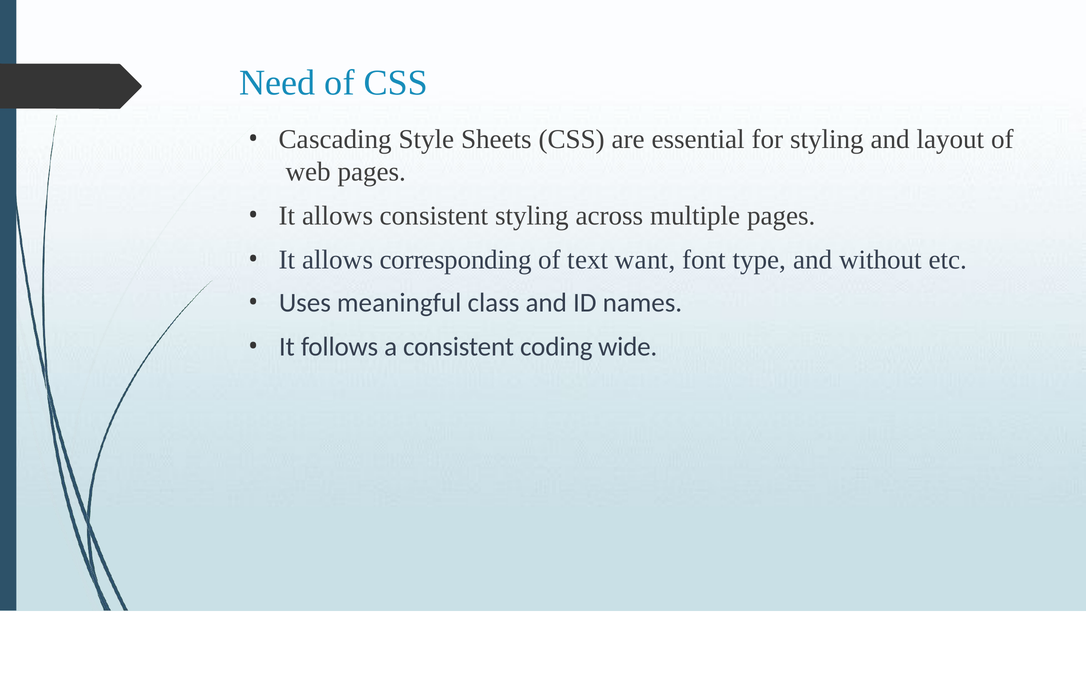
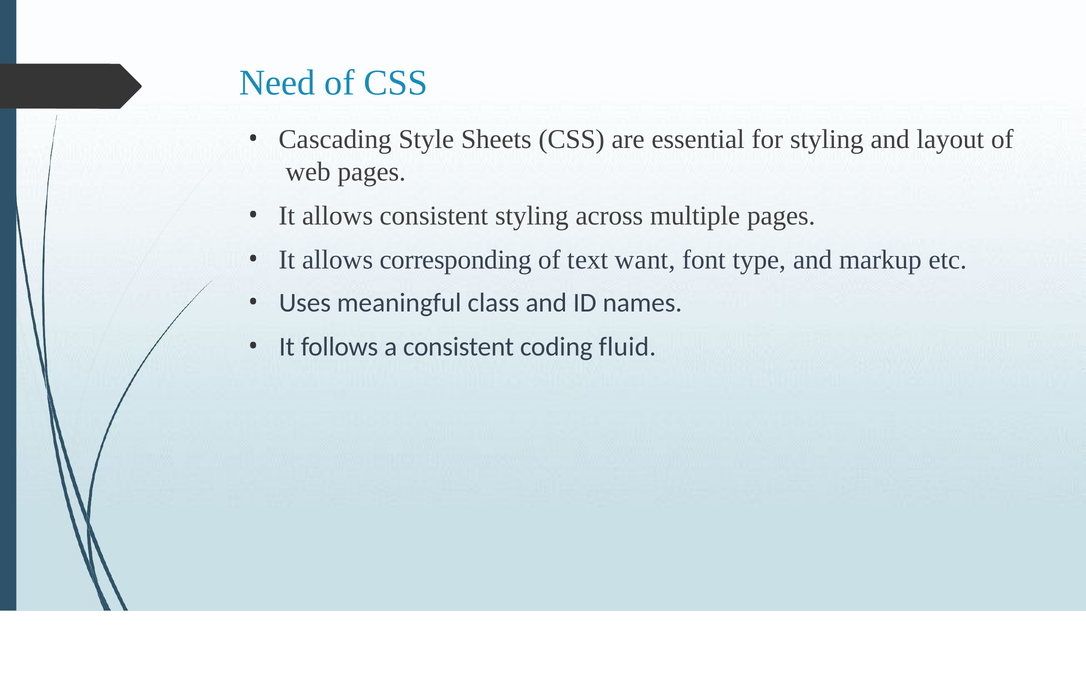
without: without -> markup
wide: wide -> fluid
